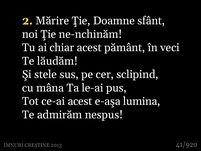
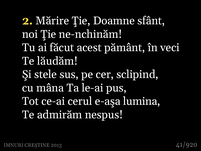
chiar: chiar -> făcut
ce-ai acest: acest -> cerul
